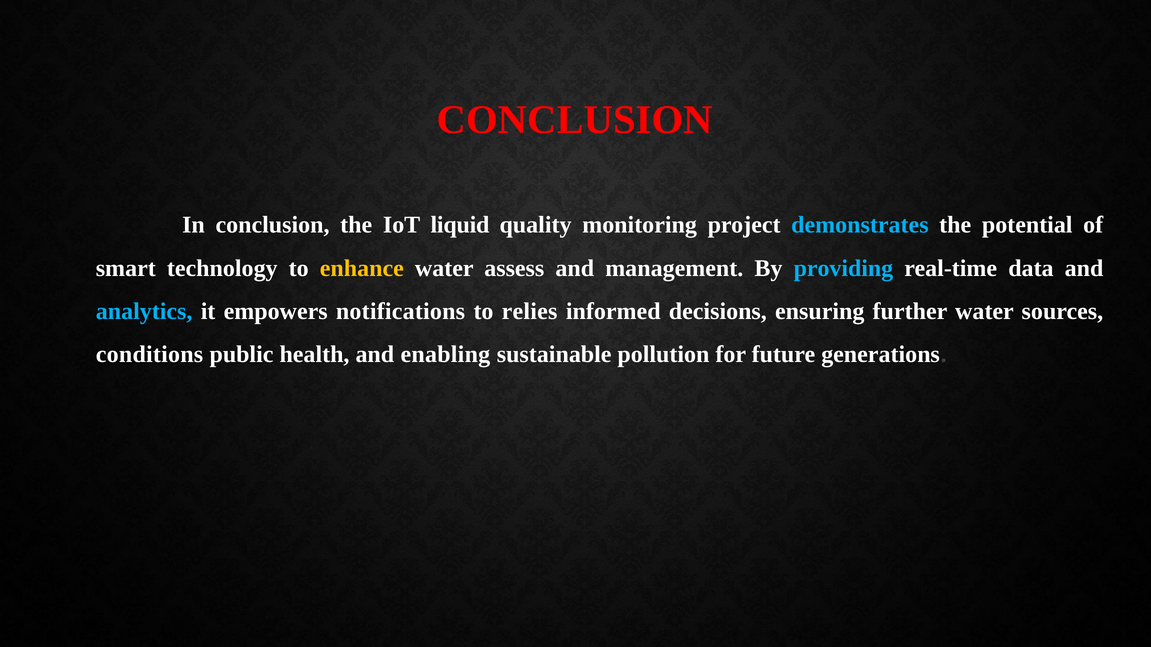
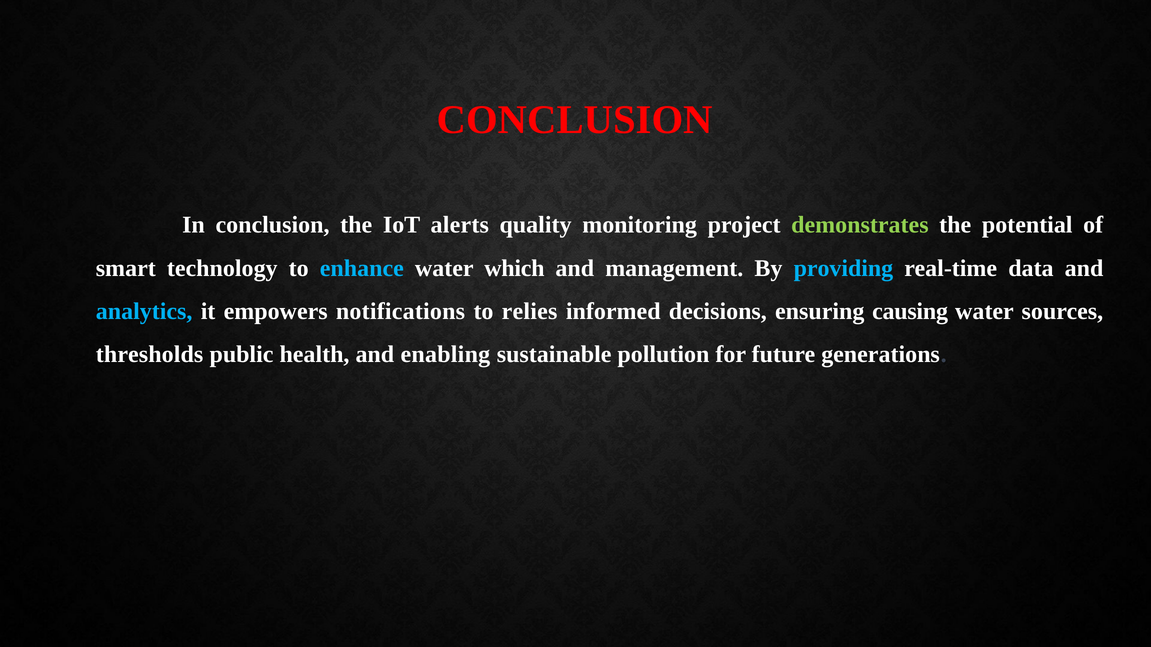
liquid: liquid -> alerts
demonstrates colour: light blue -> light green
enhance colour: yellow -> light blue
assess: assess -> which
further: further -> causing
conditions: conditions -> thresholds
